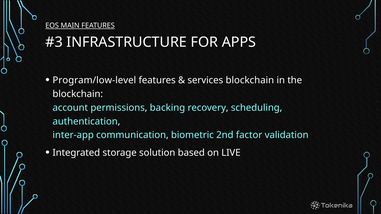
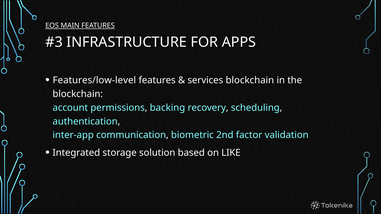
Program/low-level: Program/low-level -> Features/low-level
LIVE: LIVE -> LIKE
